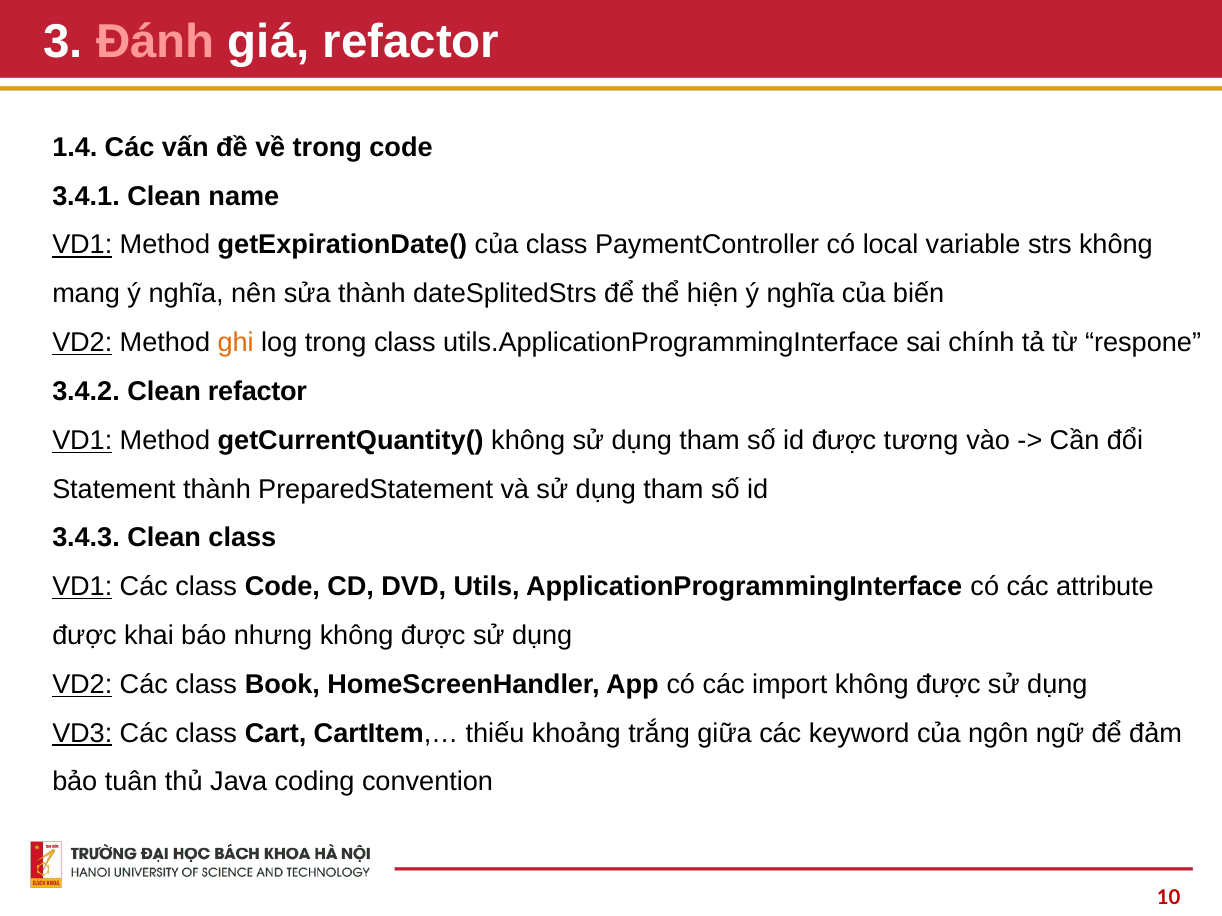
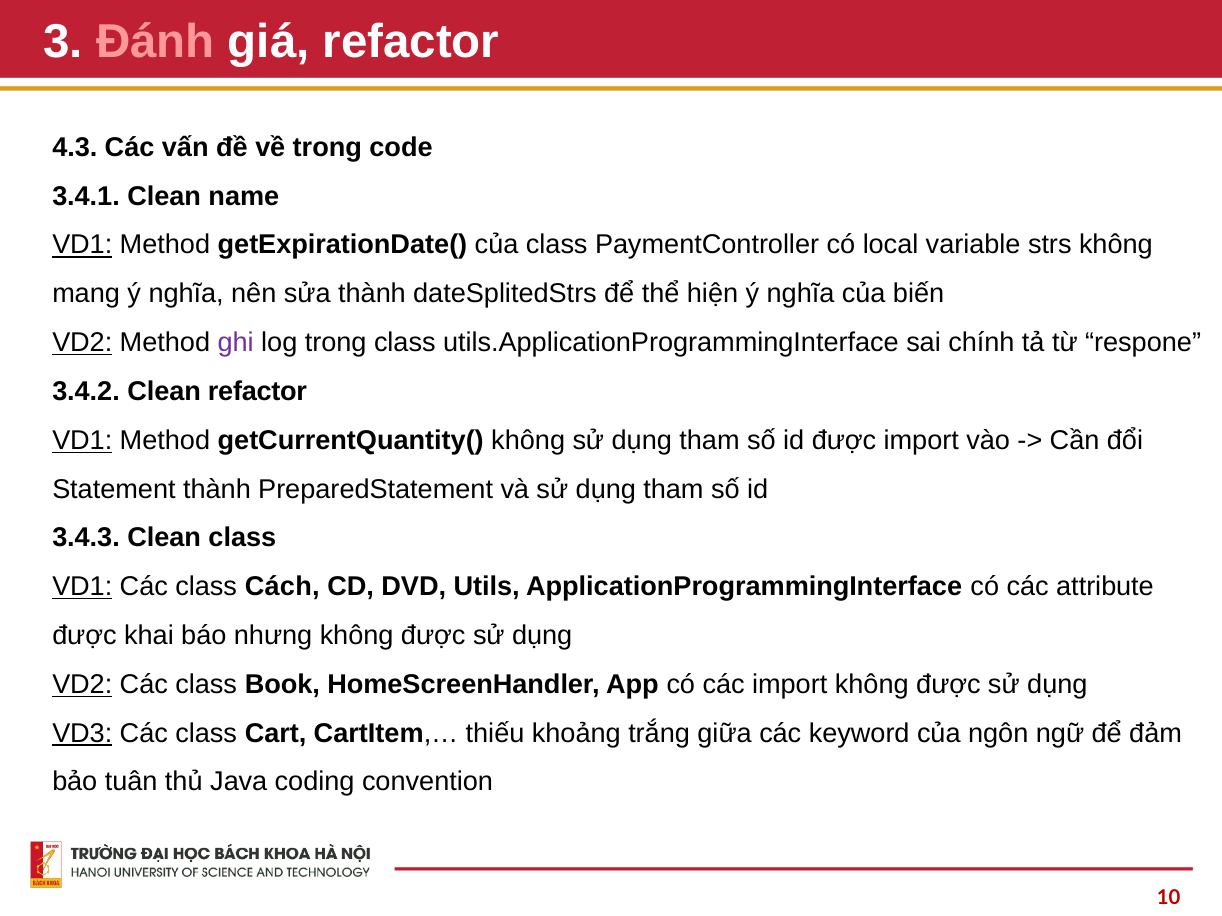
1.4: 1.4 -> 4.3
ghi colour: orange -> purple
được tương: tương -> import
class Code: Code -> Cách
